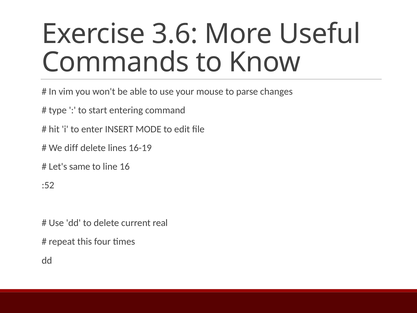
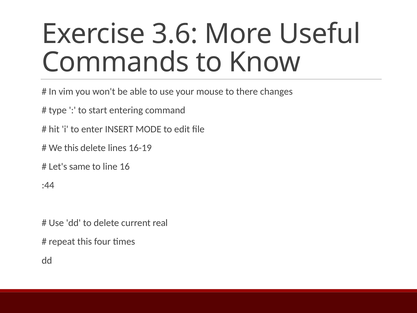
parse: parse -> there
We diff: diff -> this
:52: :52 -> :44
